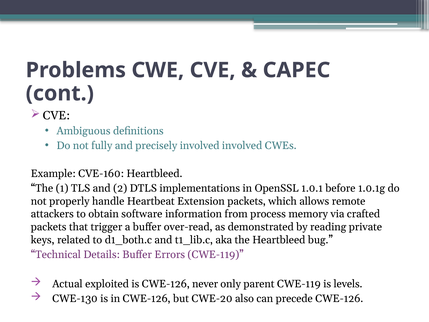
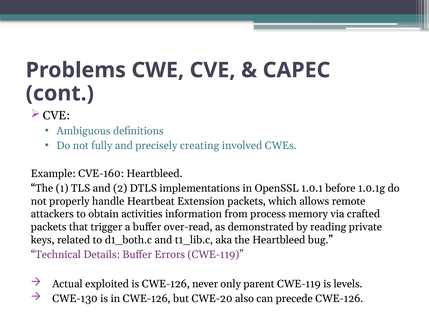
precisely involved: involved -> creating
software: software -> activities
